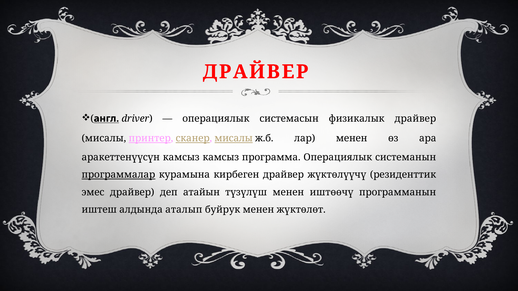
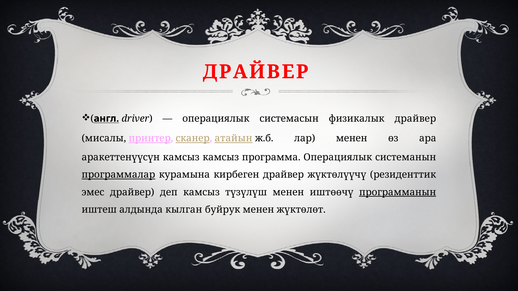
сканер мисалы: мисалы -> атайын
деп атайын: атайын -> камсыз
программанын underline: none -> present
аталып: аталып -> кылган
